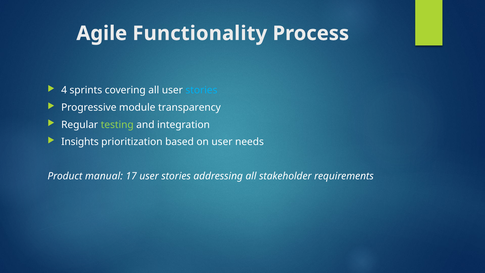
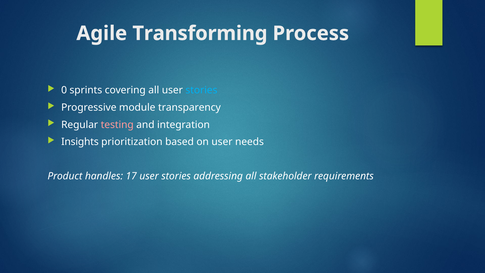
Functionality: Functionality -> Transforming
4: 4 -> 0
testing colour: light green -> pink
manual: manual -> handles
